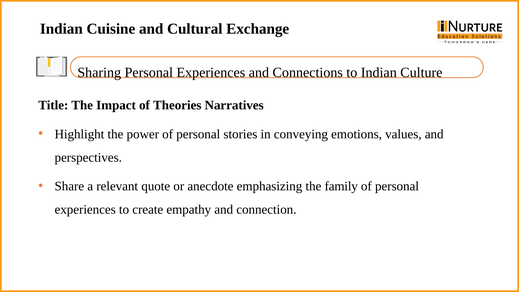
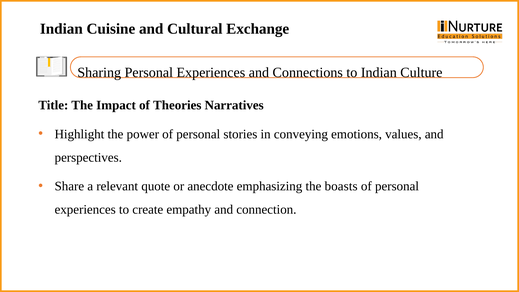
family: family -> boasts
